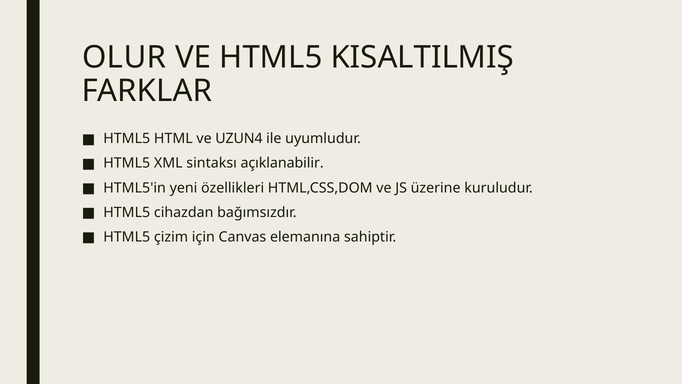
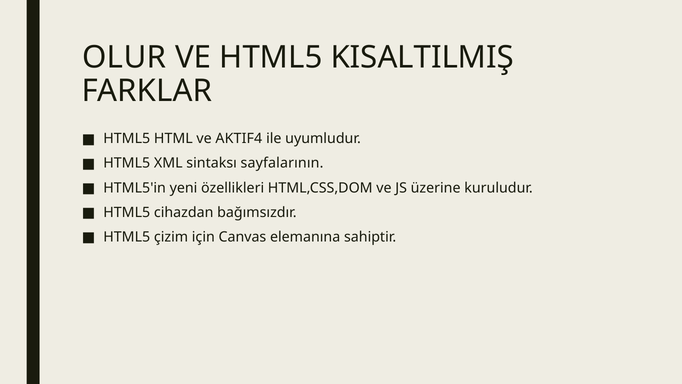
UZUN4: UZUN4 -> AKTIF4
açıklanabilir: açıklanabilir -> sayfalarının
